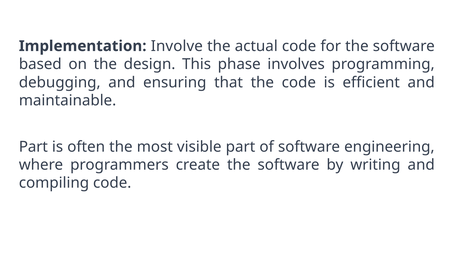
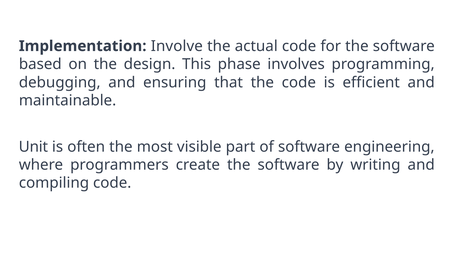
Part at (33, 147): Part -> Unit
